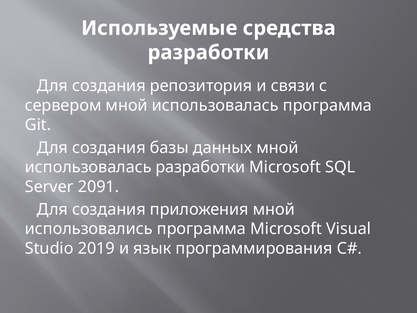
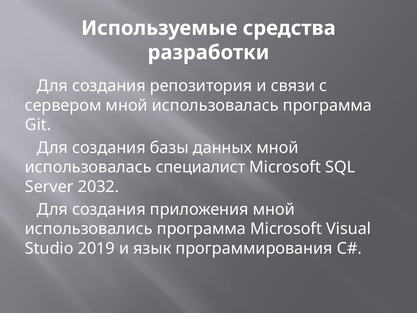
использовалась разработки: разработки -> специалист
2091: 2091 -> 2032
